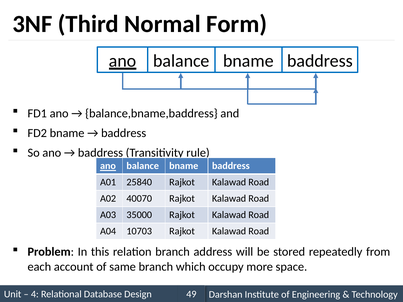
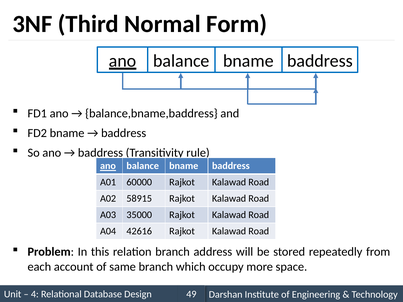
25840: 25840 -> 60000
40070: 40070 -> 58915
10703: 10703 -> 42616
